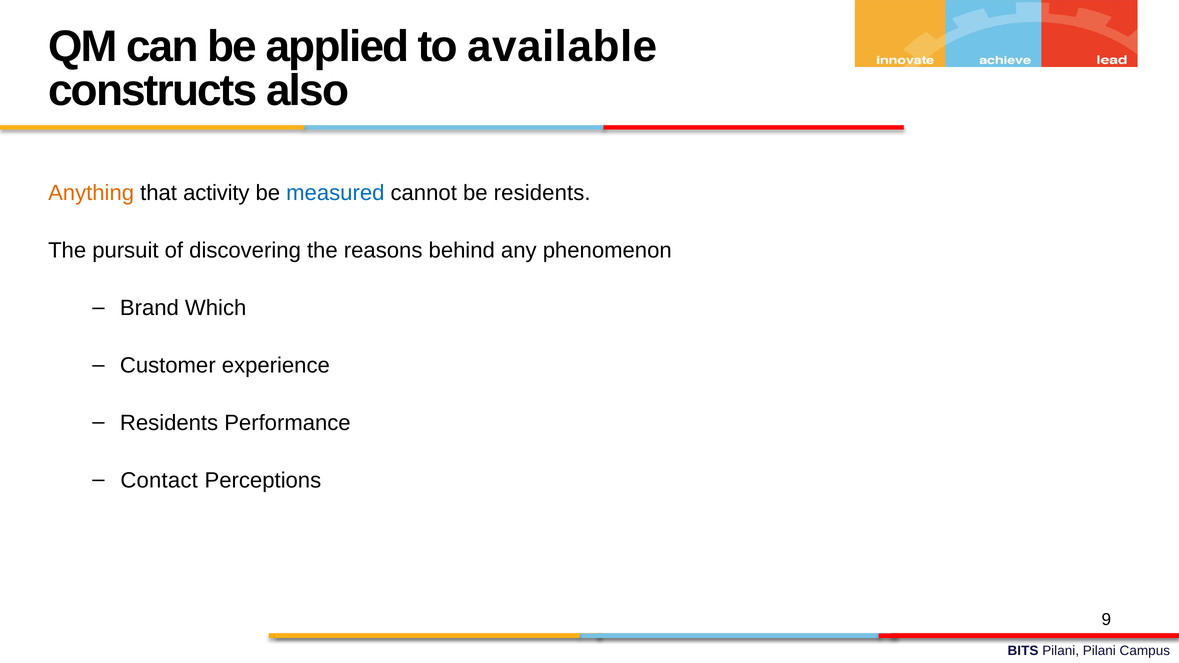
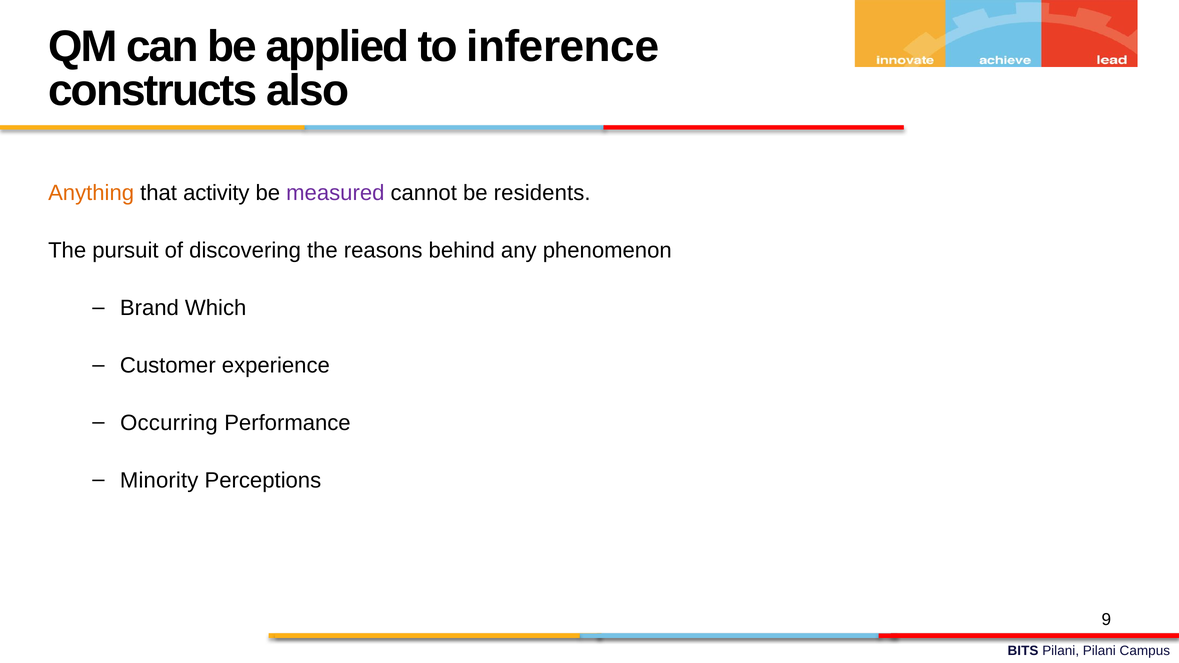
available: available -> inference
measured colour: blue -> purple
Residents at (169, 423): Residents -> Occurring
Contact: Contact -> Minority
